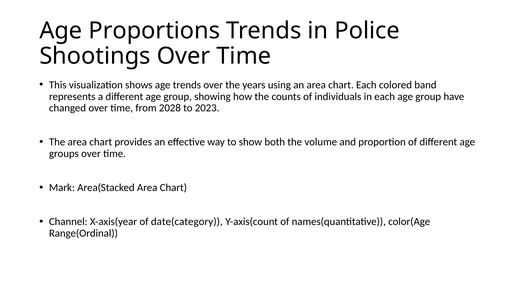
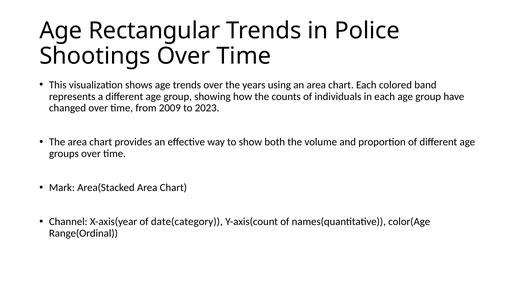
Proportions: Proportions -> Rectangular
2028: 2028 -> 2009
